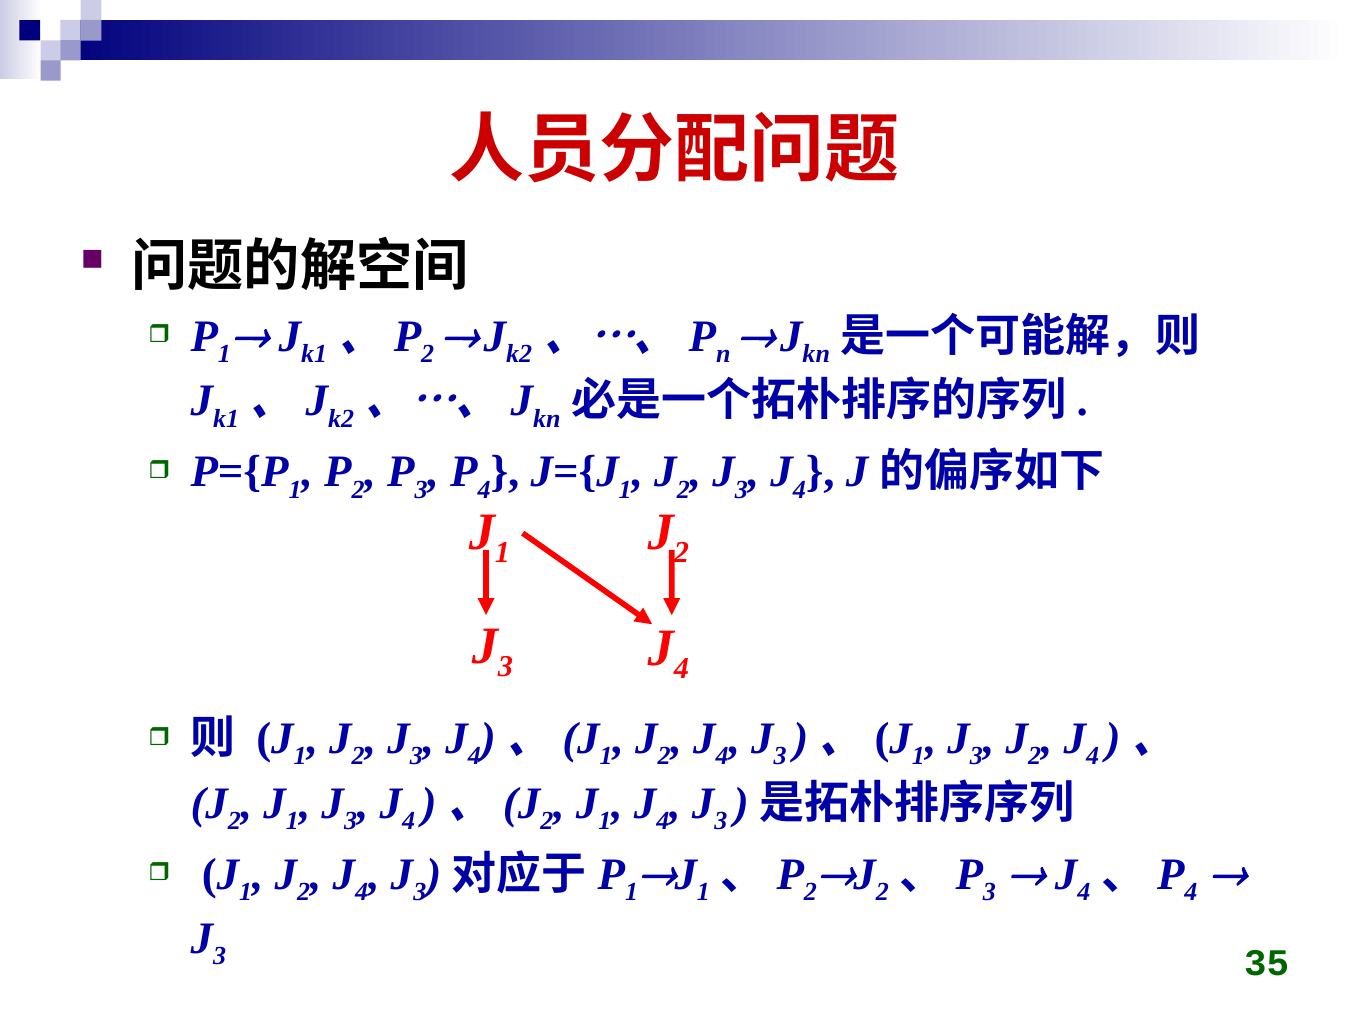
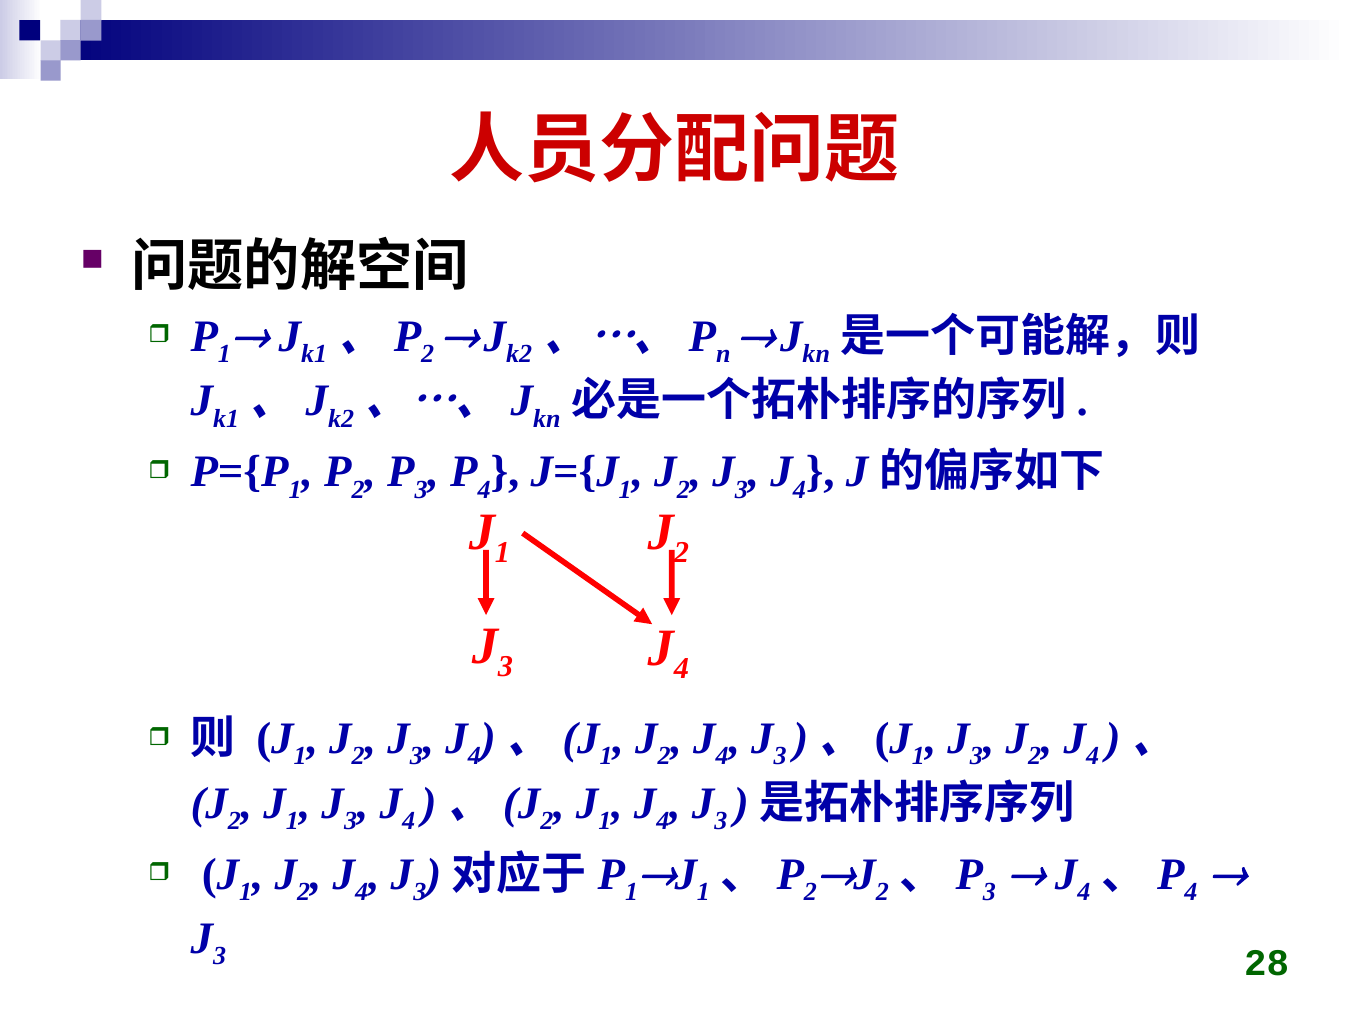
35: 35 -> 28
